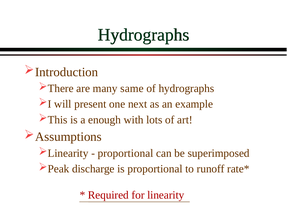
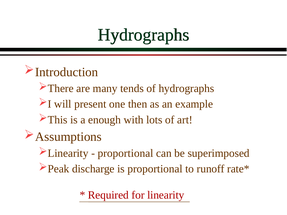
same: same -> tends
next: next -> then
